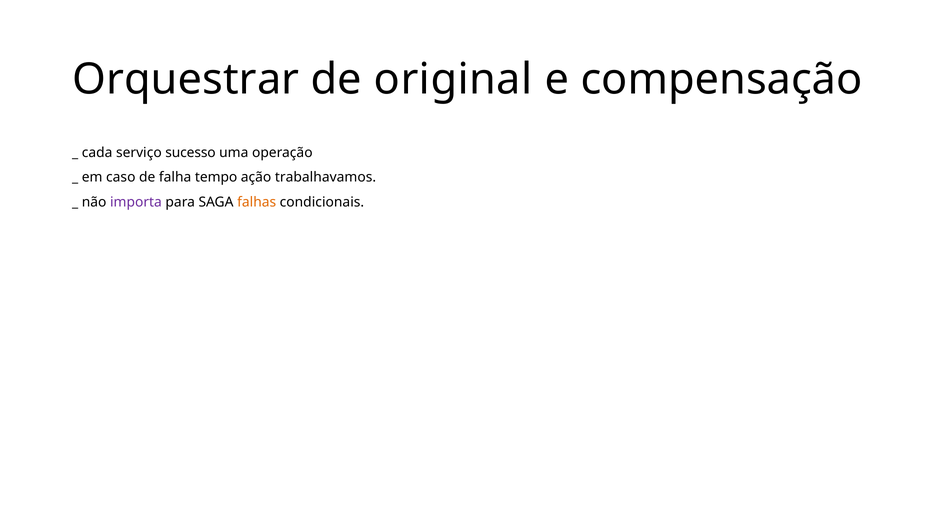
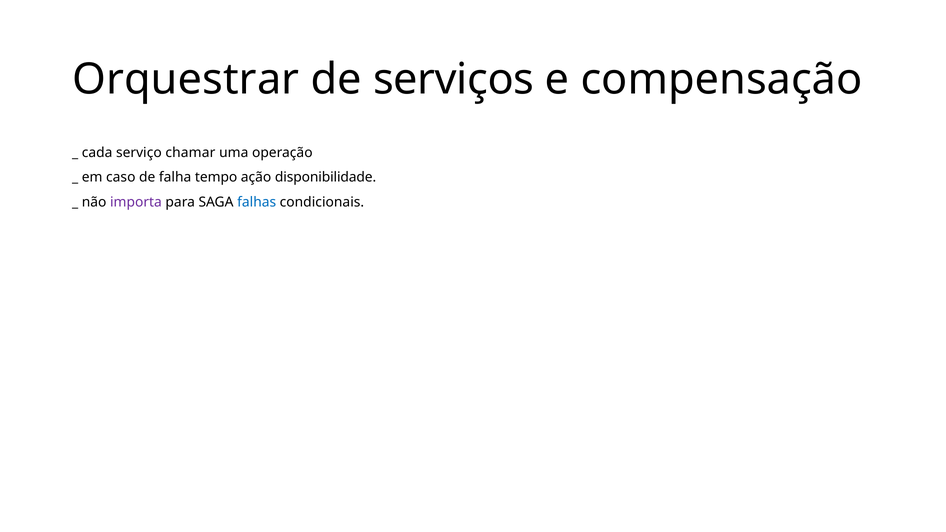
original: original -> serviços
sucesso: sucesso -> chamar
trabalhavamos: trabalhavamos -> disponibilidade
falhas colour: orange -> blue
